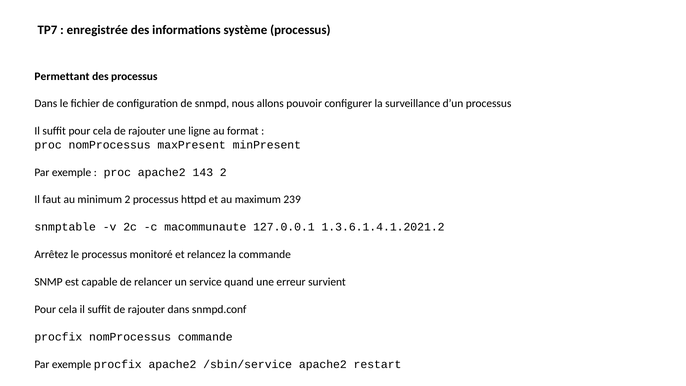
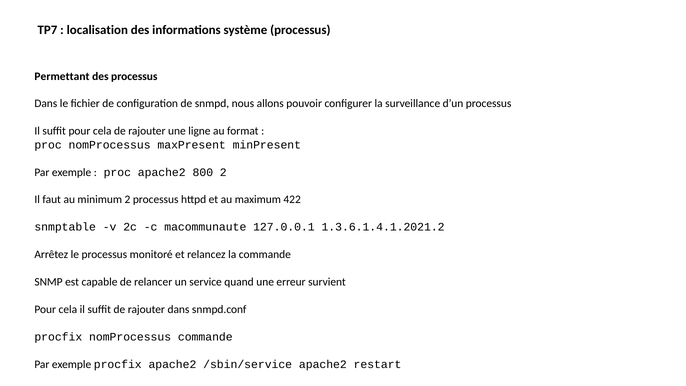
enregistrée: enregistrée -> localisation
143: 143 -> 800
239: 239 -> 422
